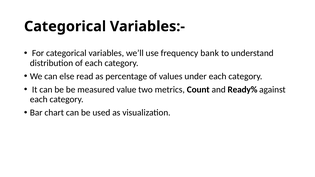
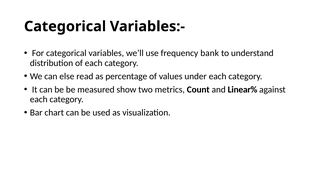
value: value -> show
Ready%: Ready% -> Linear%
